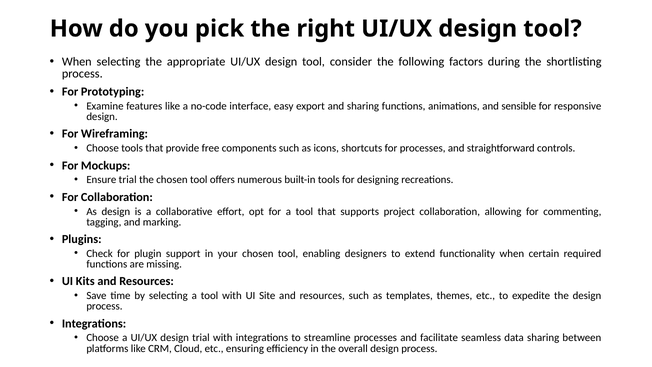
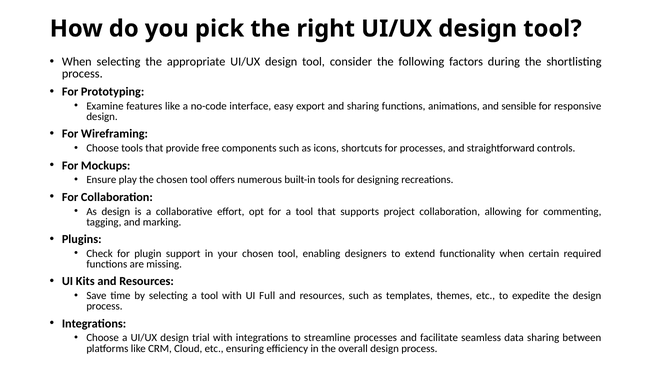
Ensure trial: trial -> play
Site: Site -> Full
